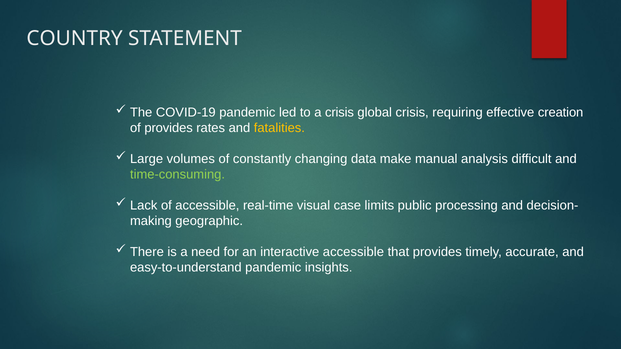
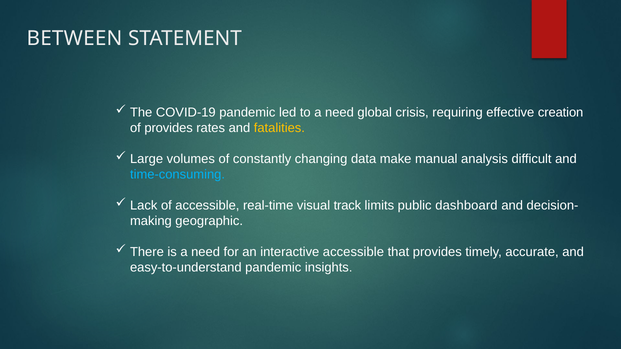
COUNTRY: COUNTRY -> BETWEEN
to a crisis: crisis -> need
time-consuming colour: light green -> light blue
case: case -> track
processing: processing -> dashboard
